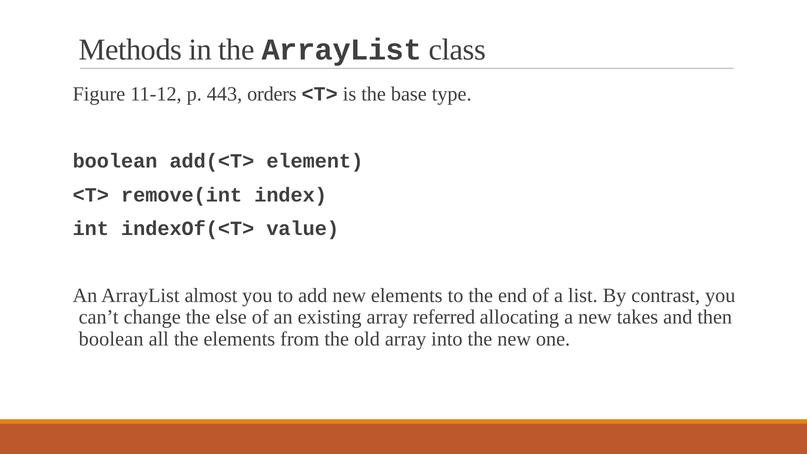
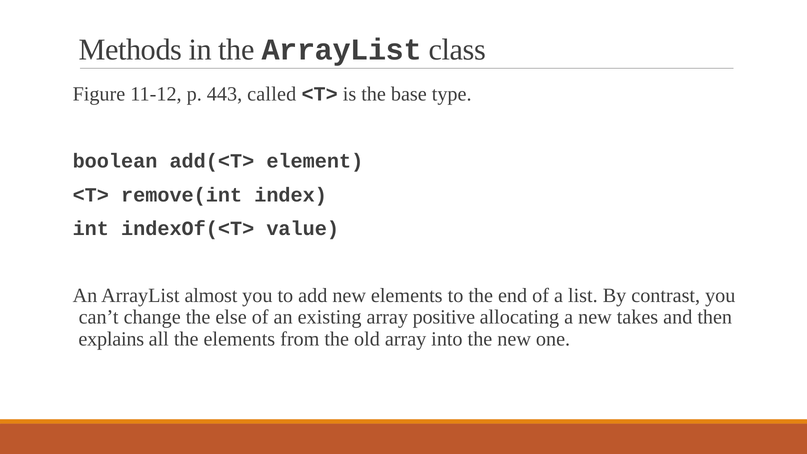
orders: orders -> called
referred: referred -> positive
boolean at (111, 339): boolean -> explains
